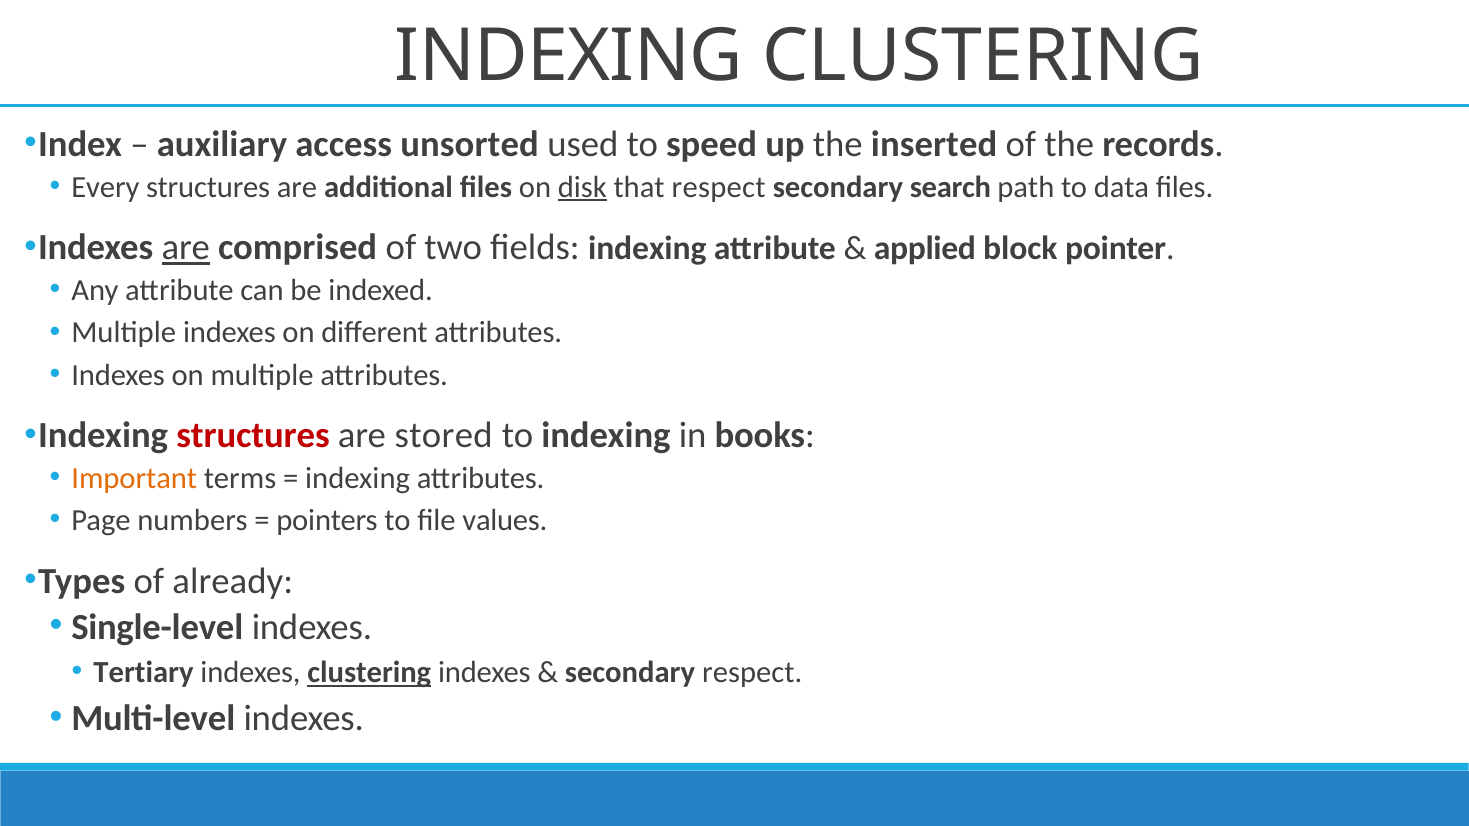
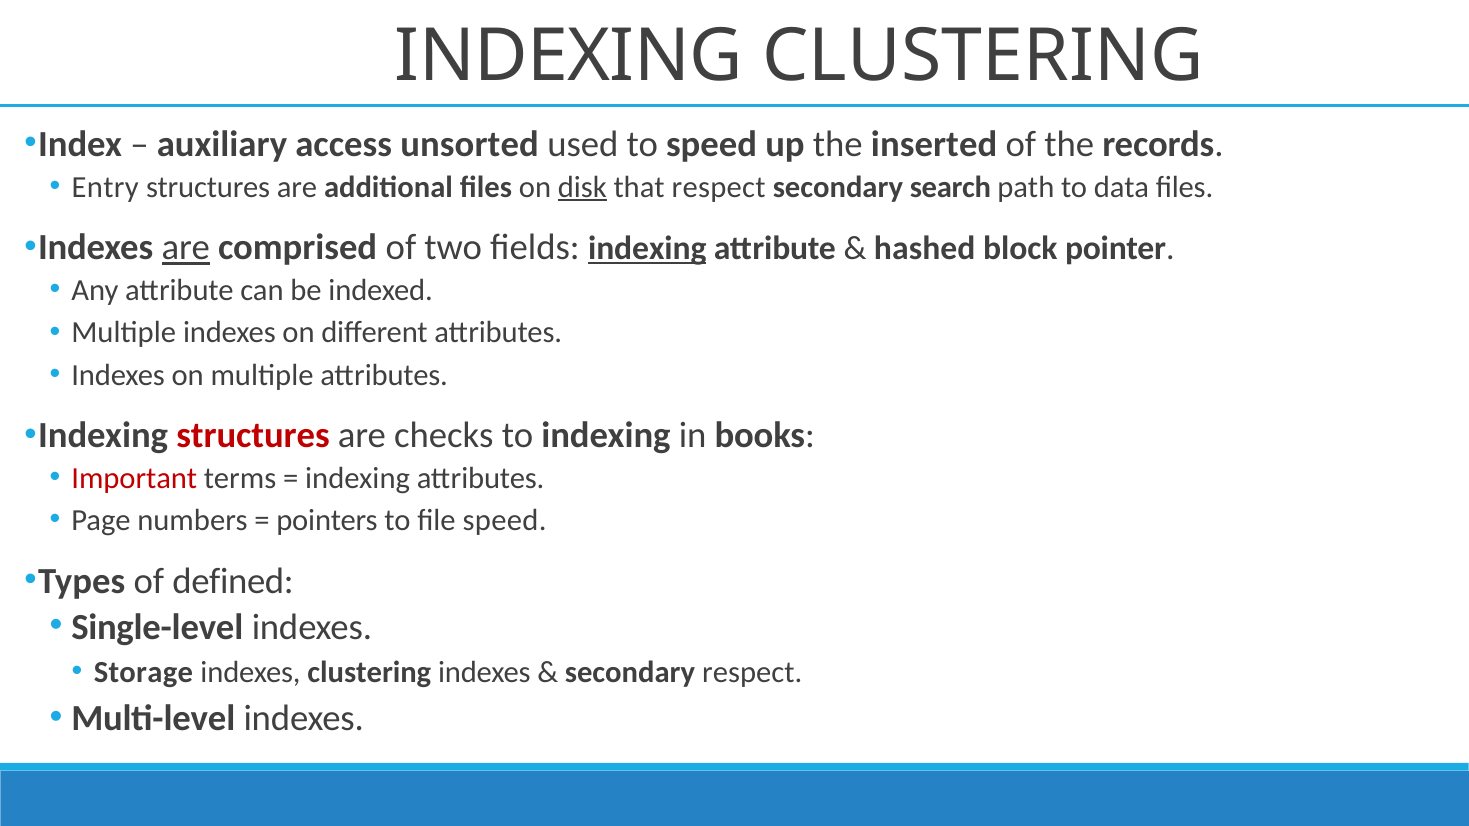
Every: Every -> Entry
indexing at (647, 249) underline: none -> present
applied: applied -> hashed
stored: stored -> checks
Important colour: orange -> red
file values: values -> speed
already: already -> defined
Tertiary: Tertiary -> Storage
clustering at (369, 673) underline: present -> none
